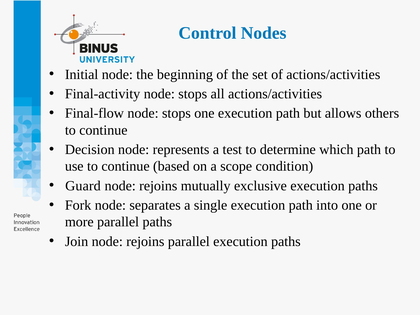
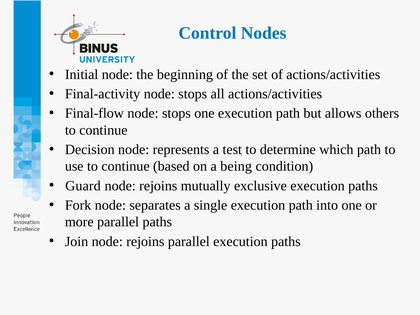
scope: scope -> being
